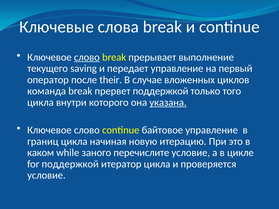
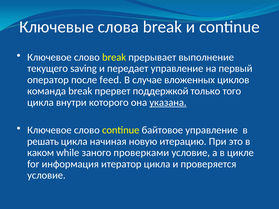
слово at (87, 57) underline: present -> none
their: their -> feed
границ: границ -> решать
перечислите: перечислите -> проверками
for поддержкой: поддержкой -> информация
